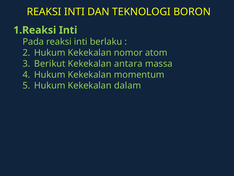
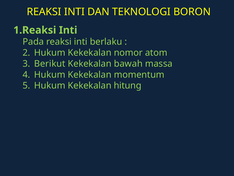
antara: antara -> bawah
dalam: dalam -> hitung
